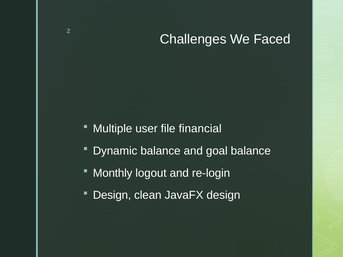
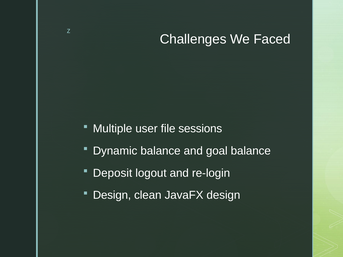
financial: financial -> sessions
Monthly: Monthly -> Deposit
